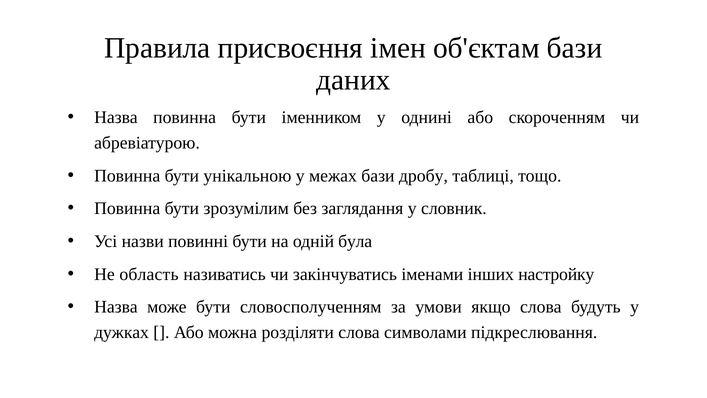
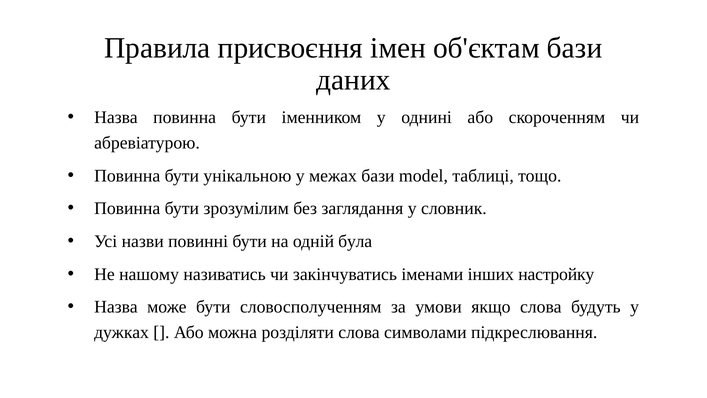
дробу: дробу -> model
область: область -> нашому
